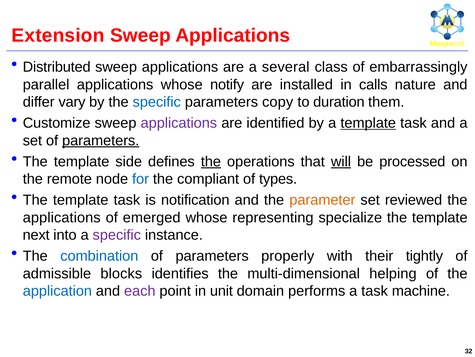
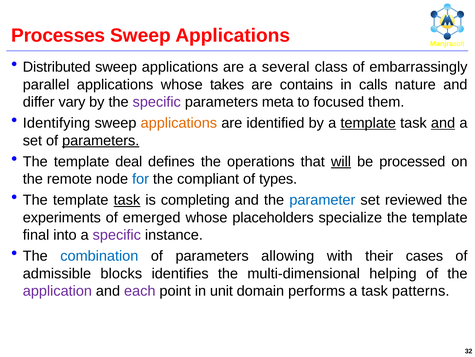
Extension: Extension -> Processes
notify: notify -> takes
installed: installed -> contains
specific at (157, 102) colour: blue -> purple
copy: copy -> meta
duration: duration -> focused
Customize: Customize -> Identifying
applications at (179, 123) colour: purple -> orange
and at (443, 123) underline: none -> present
side: side -> deal
the at (211, 161) underline: present -> none
task at (127, 200) underline: none -> present
notification: notification -> completing
parameter colour: orange -> blue
applications at (62, 217): applications -> experiments
representing: representing -> placeholders
next: next -> final
properly: properly -> allowing
tightly: tightly -> cases
application colour: blue -> purple
machine: machine -> patterns
